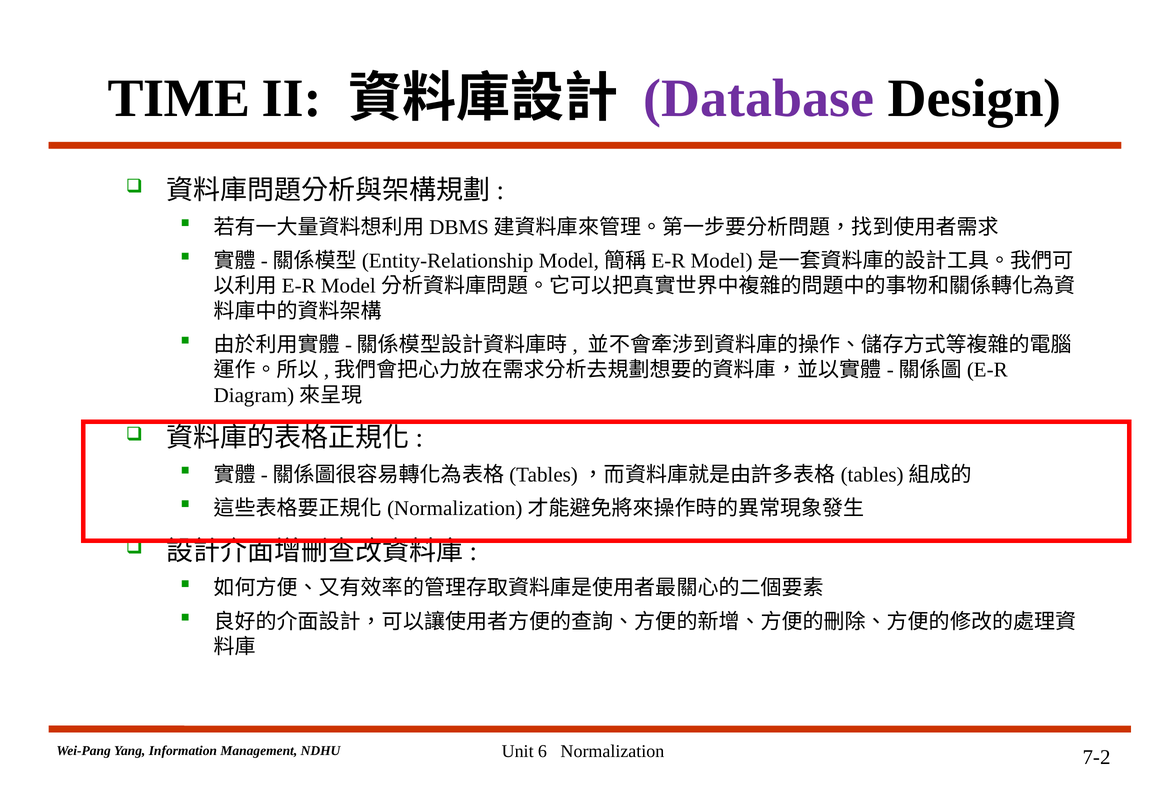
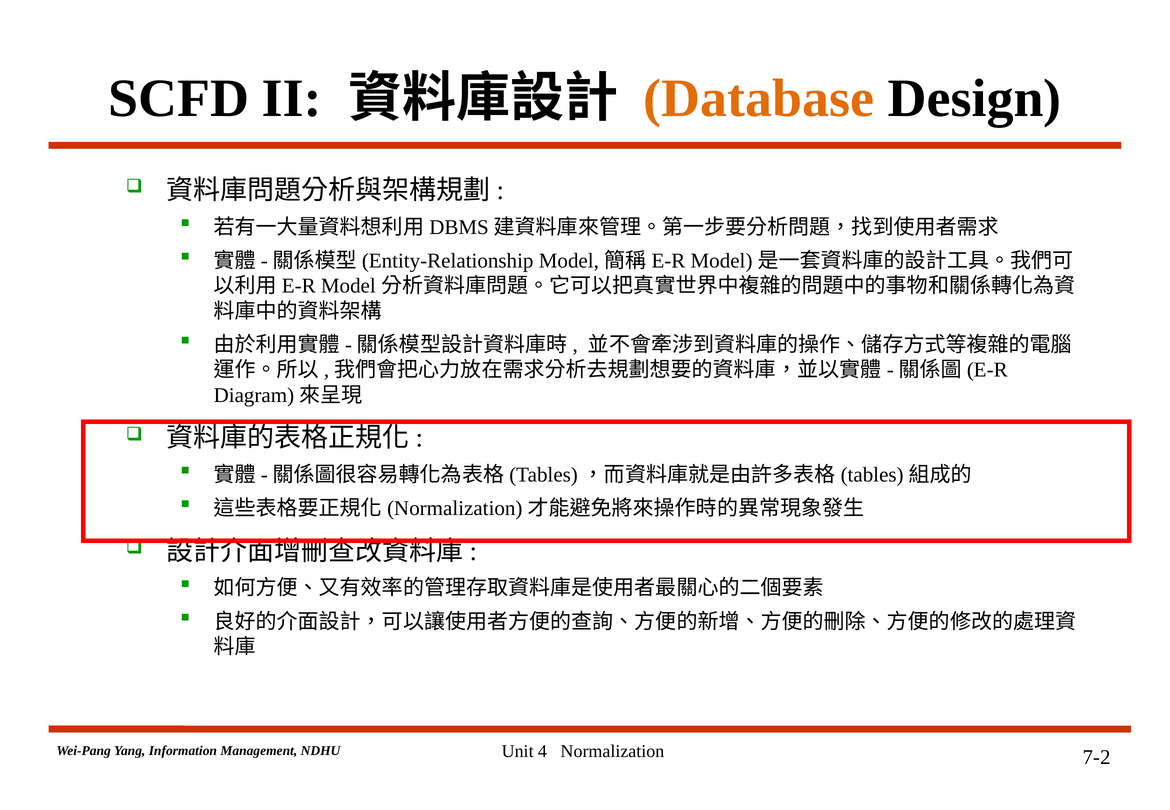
TIME: TIME -> SCFD
Database colour: purple -> orange
6: 6 -> 4
